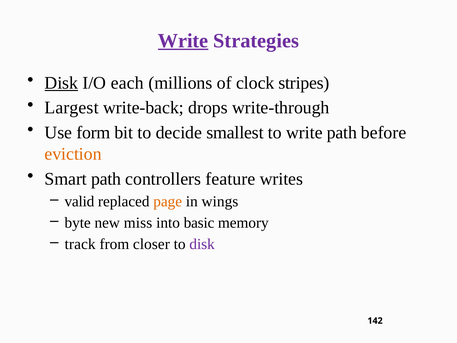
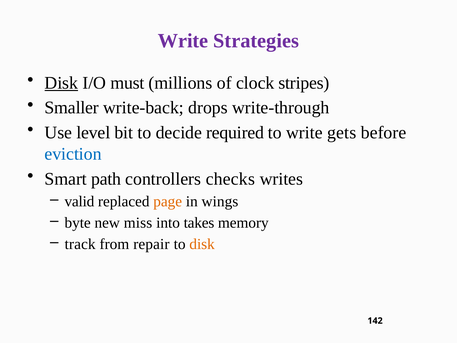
Write at (183, 41) underline: present -> none
each: each -> must
Largest: Largest -> Smaller
form: form -> level
smallest: smallest -> required
write path: path -> gets
eviction colour: orange -> blue
feature: feature -> checks
basic: basic -> takes
closer: closer -> repair
disk at (202, 244) colour: purple -> orange
